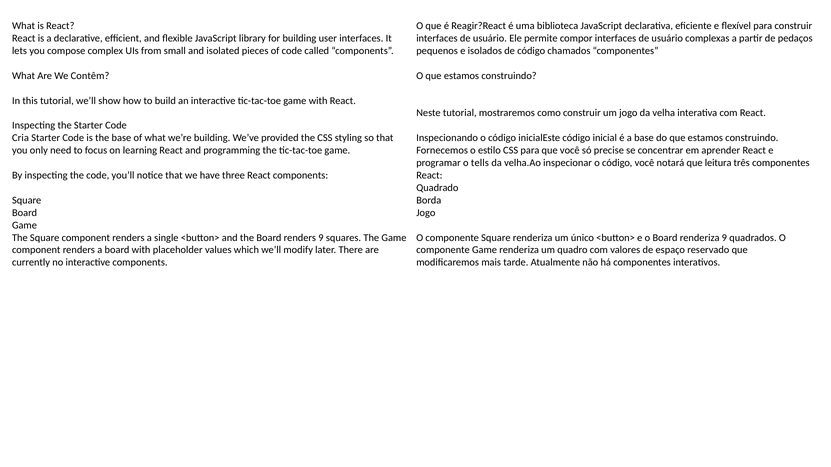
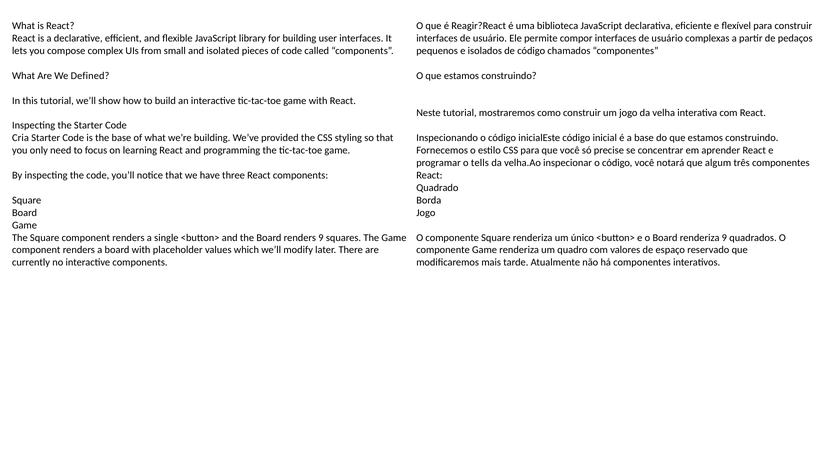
Contêm: Contêm -> Defined
leitura: leitura -> algum
